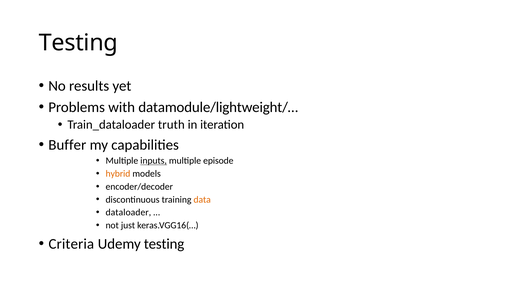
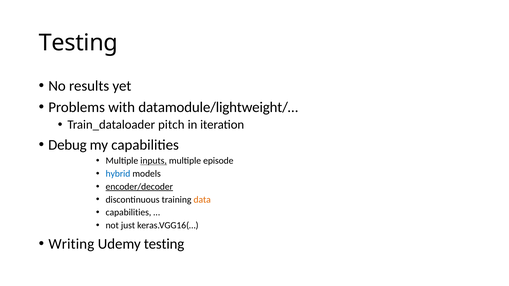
truth: truth -> pitch
Buffer: Buffer -> Debug
hybrid colour: orange -> blue
encoder/decoder underline: none -> present
dataloader at (128, 213): dataloader -> capabilities
Criteria: Criteria -> Writing
